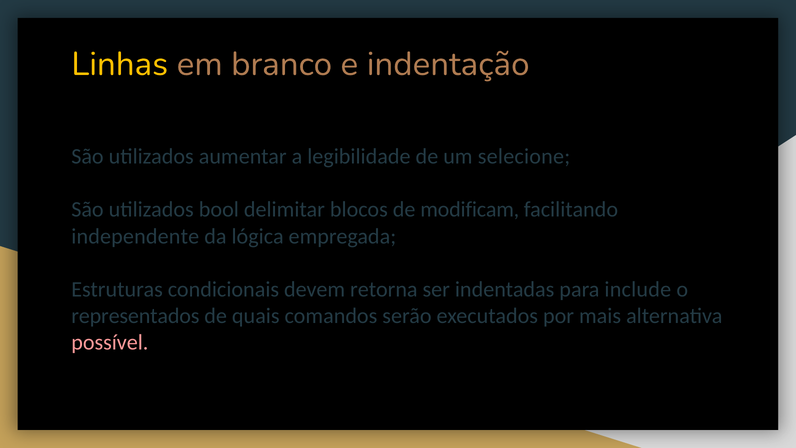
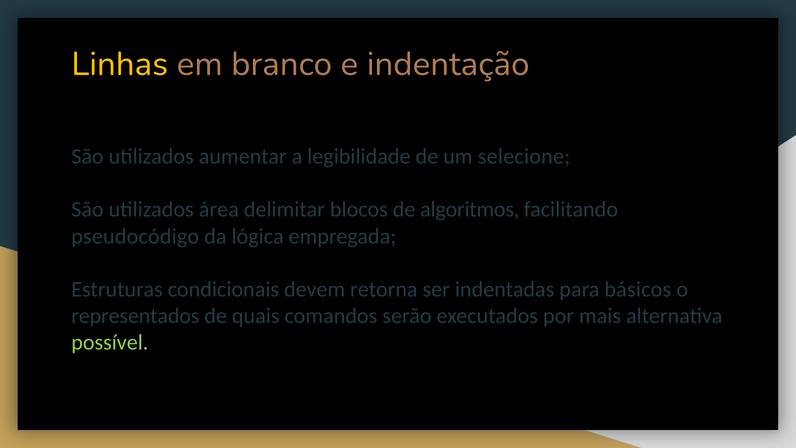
bool: bool -> área
modificam: modificam -> algoritmos
independente: independente -> pseudocódigo
include: include -> básicos
possível colour: pink -> light green
